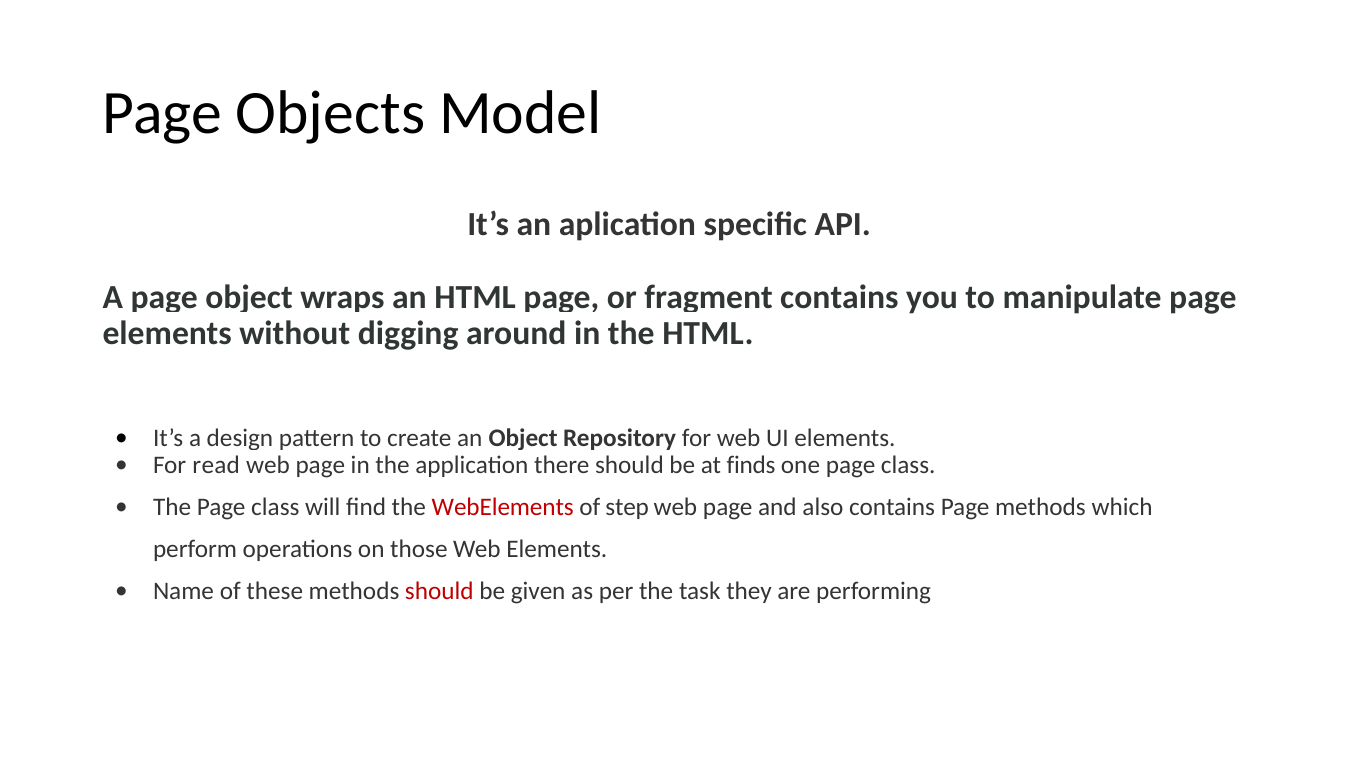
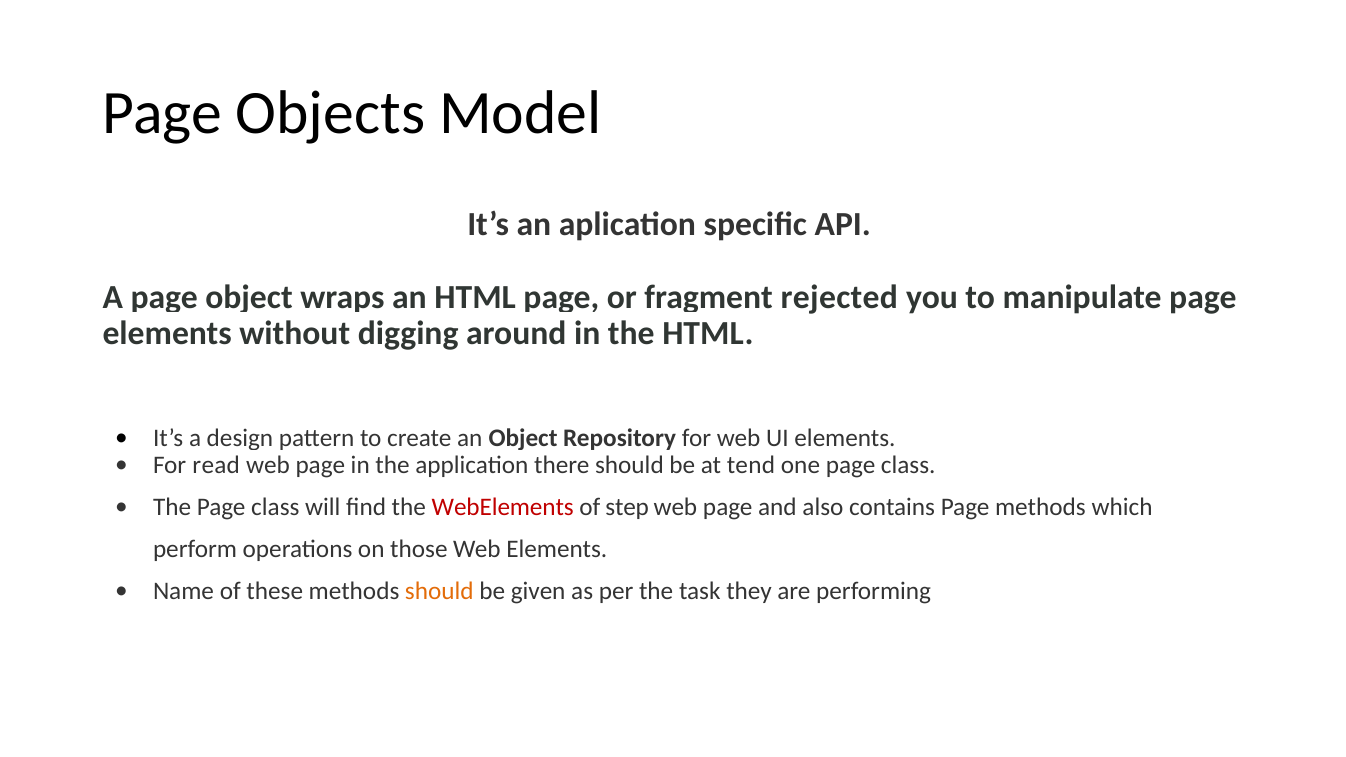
contains at (839, 297): contains -> rejected
finds: finds -> tend
should at (439, 592) colour: red -> orange
